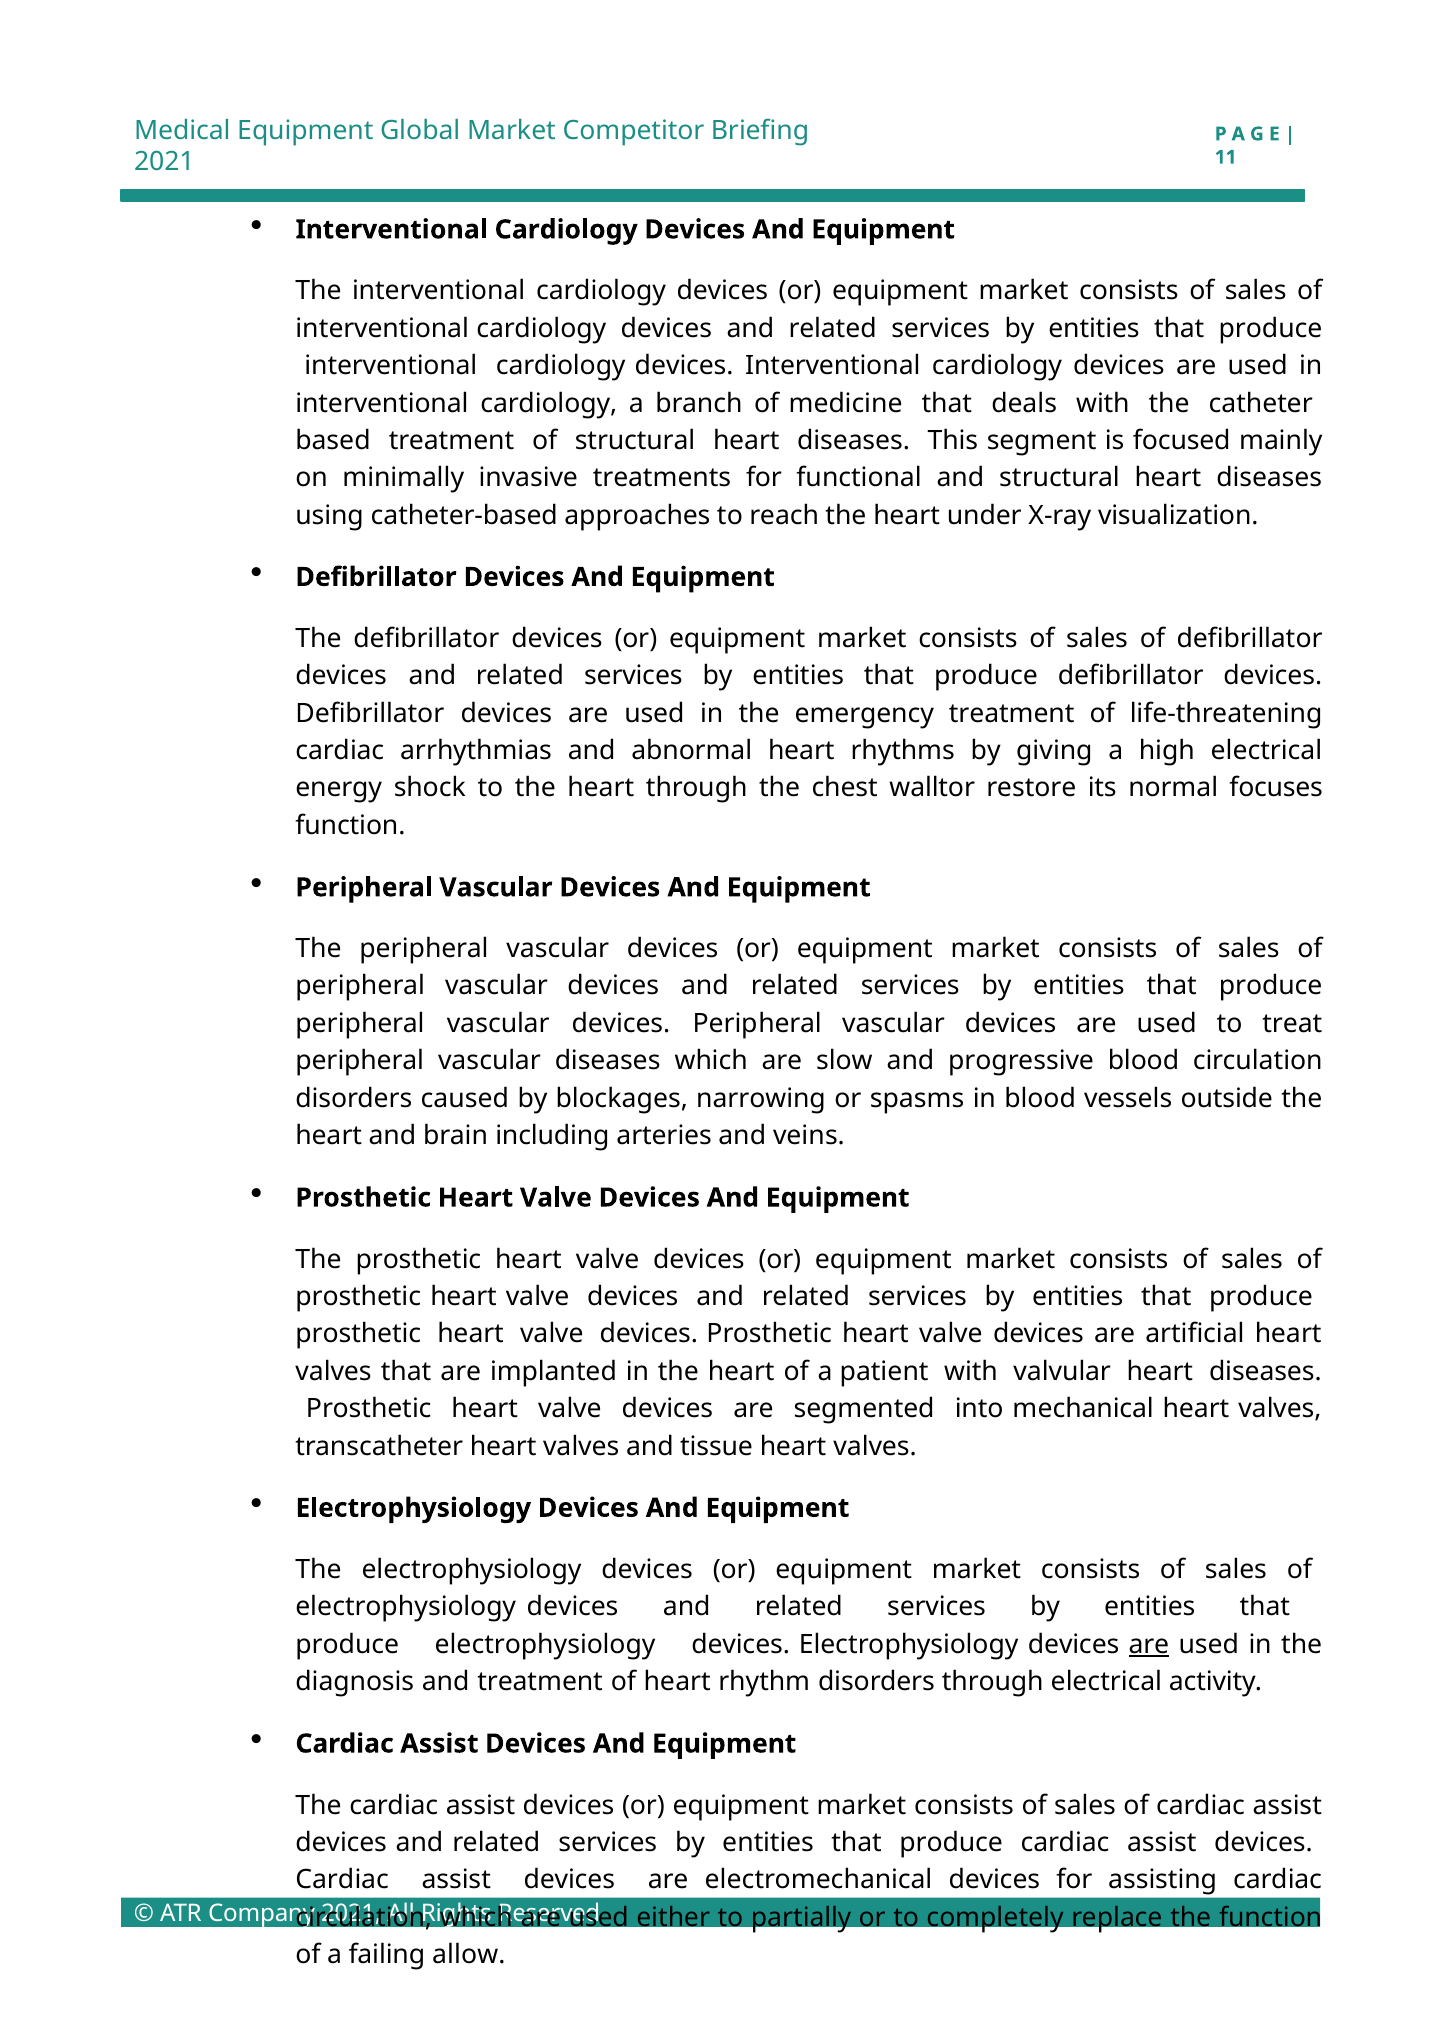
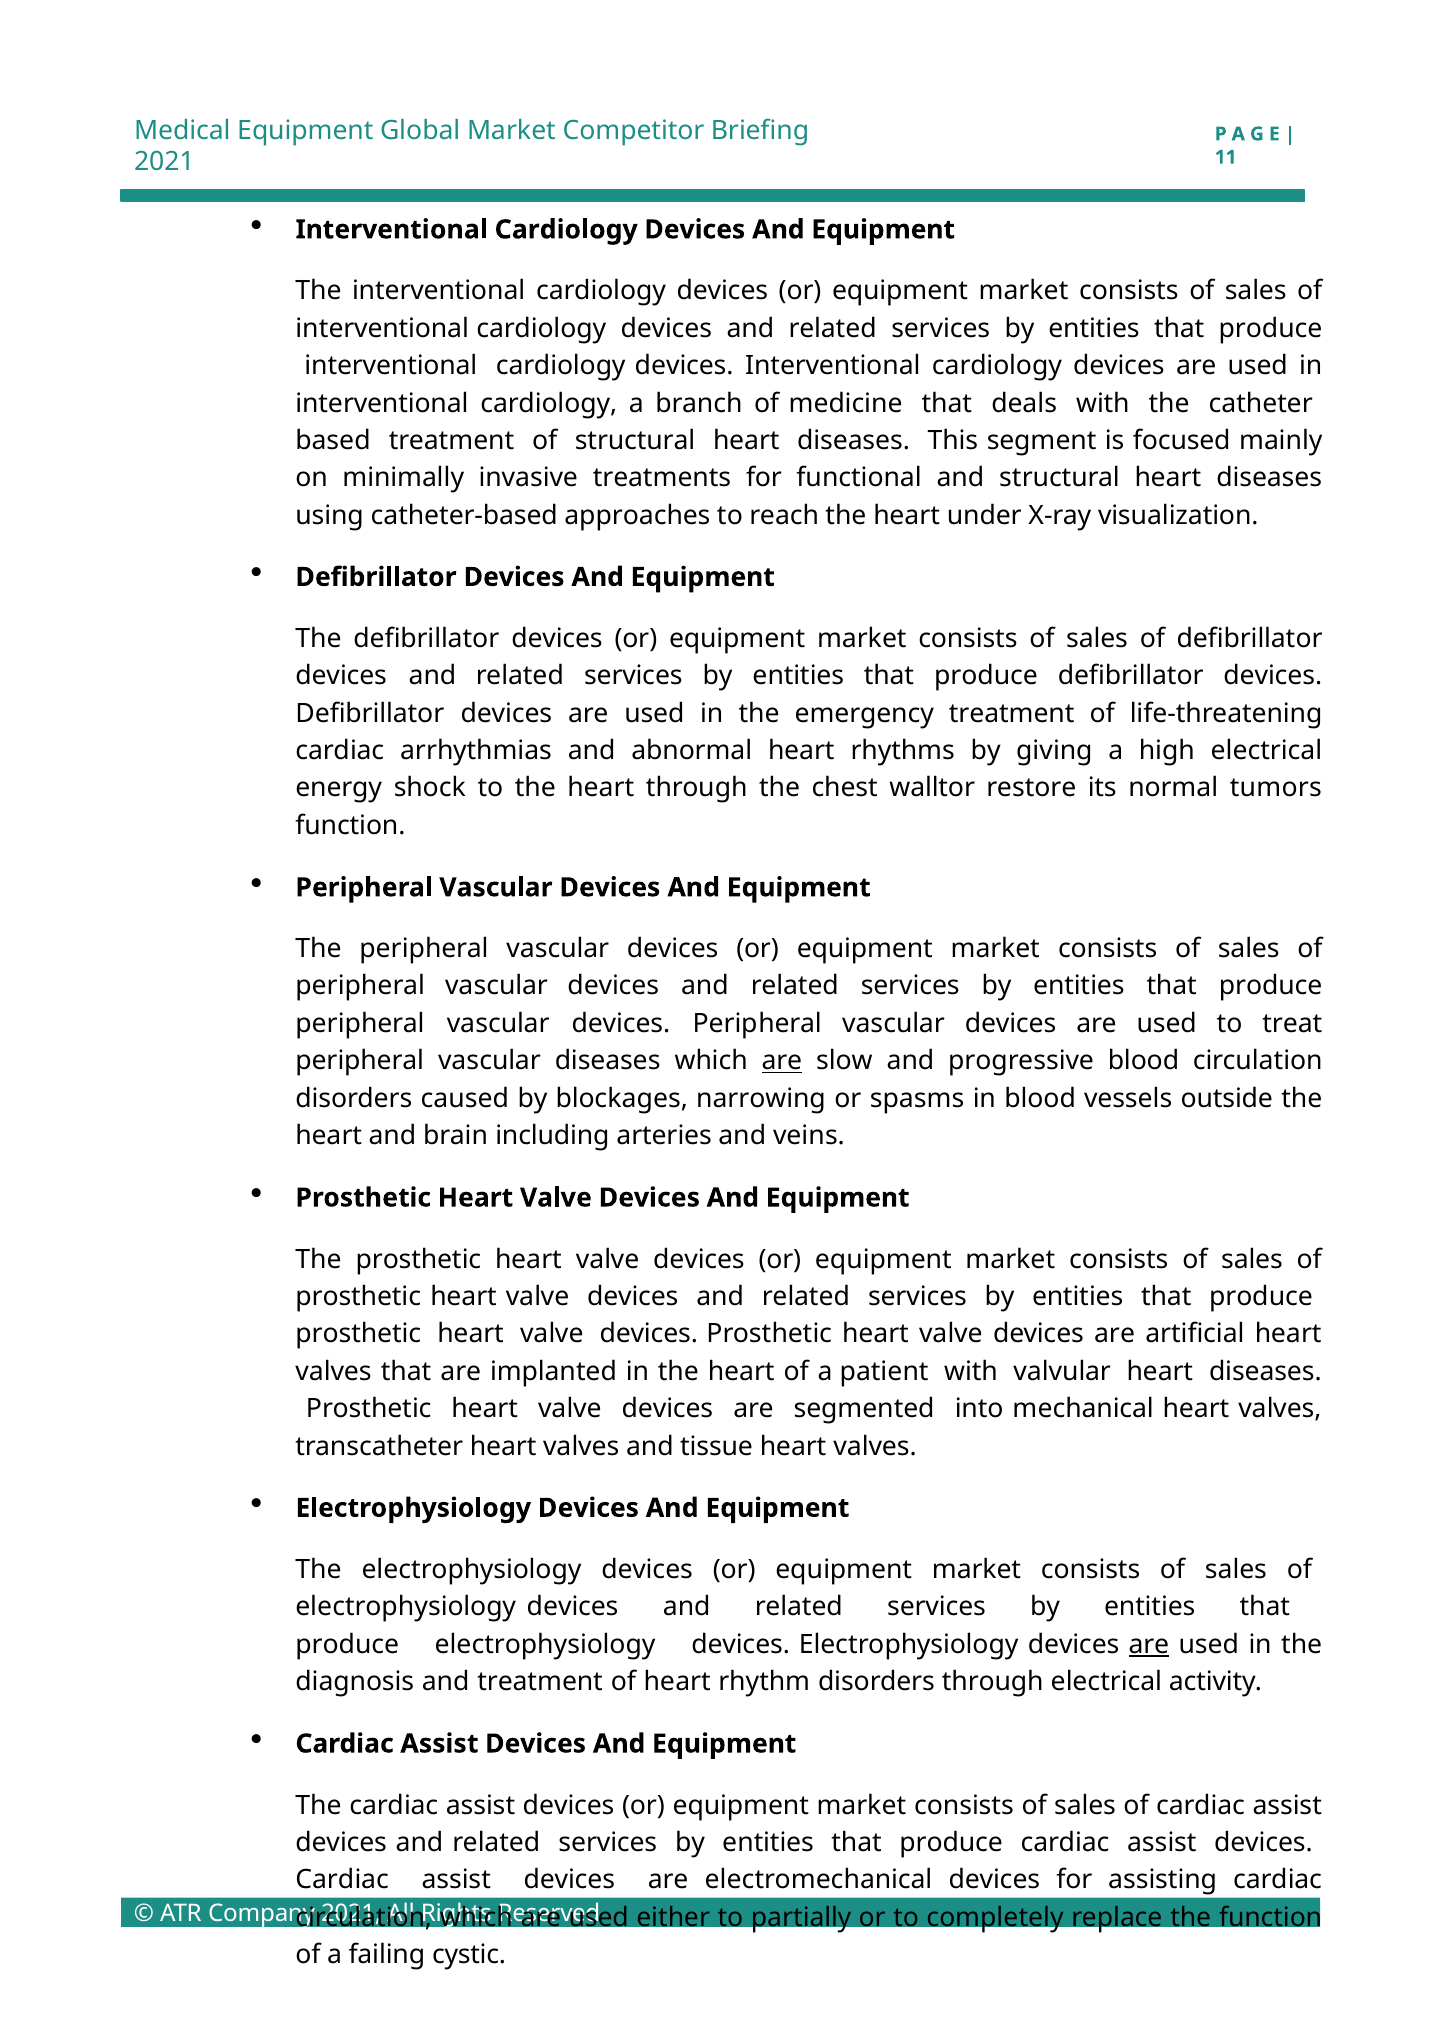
focuses: focuses -> tumors
are at (782, 1061) underline: none -> present
allow: allow -> cystic
